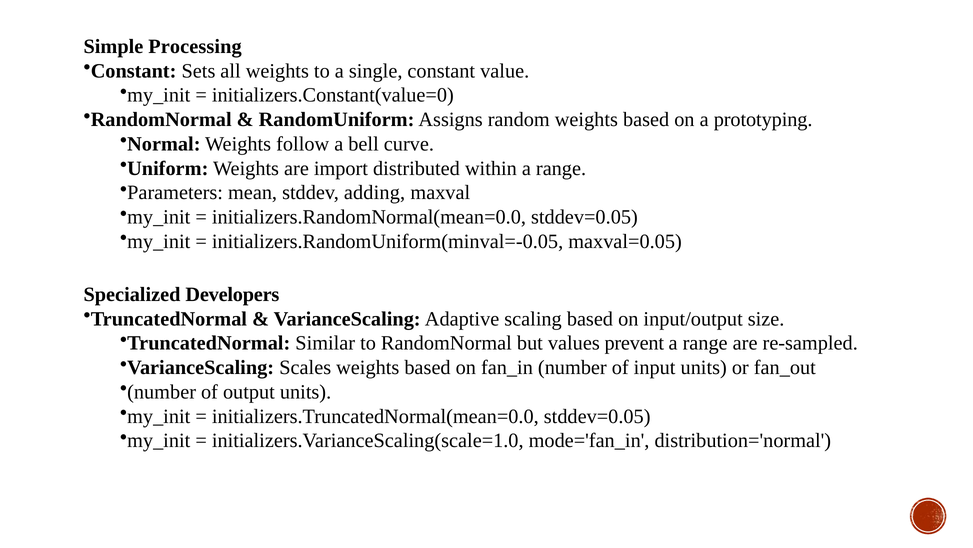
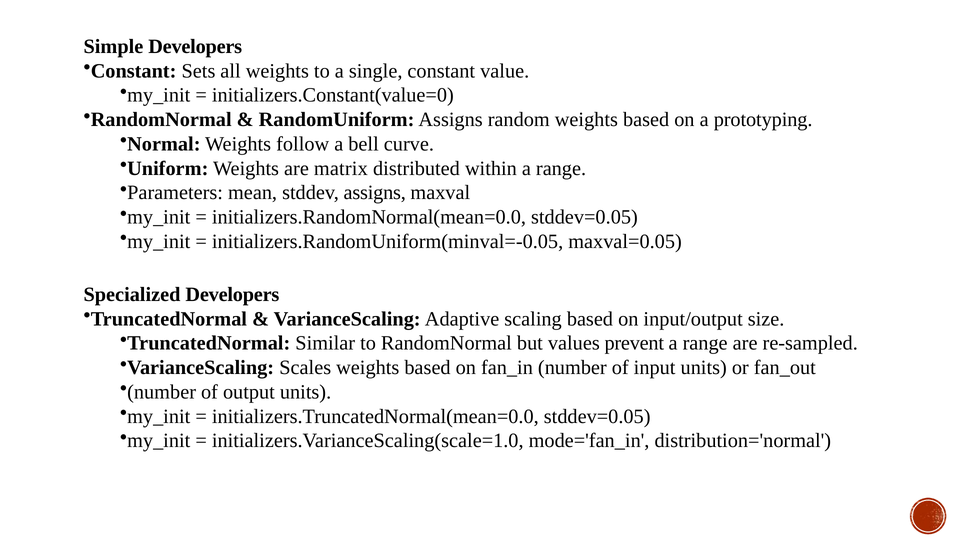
Simple Processing: Processing -> Developers
import: import -> matrix
stddev adding: adding -> assigns
